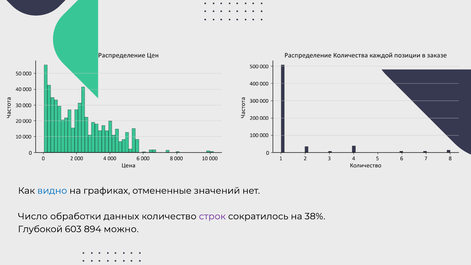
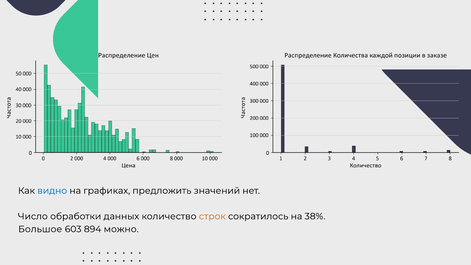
отмененные: отмененные -> предложить
строк colour: purple -> orange
Глубокой: Глубокой -> Большое
